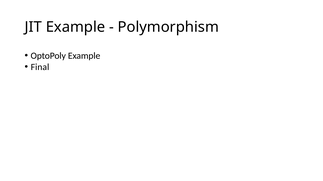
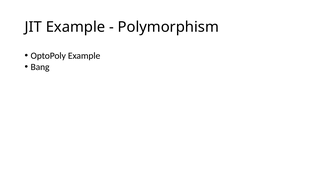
Final: Final -> Bang
